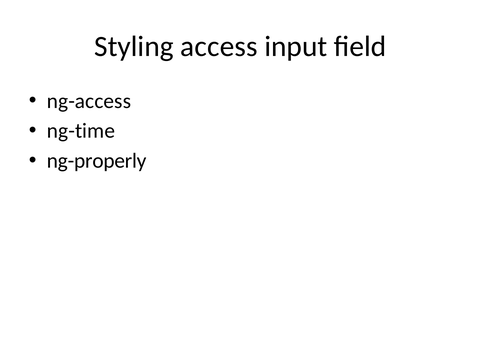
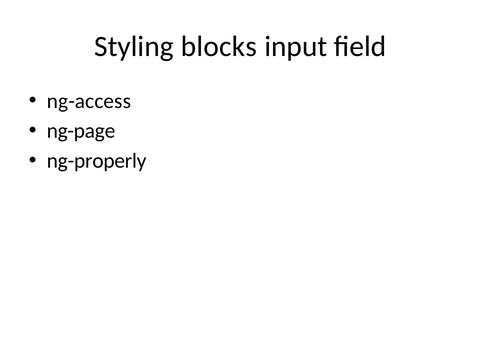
access: access -> blocks
ng-time: ng-time -> ng-page
